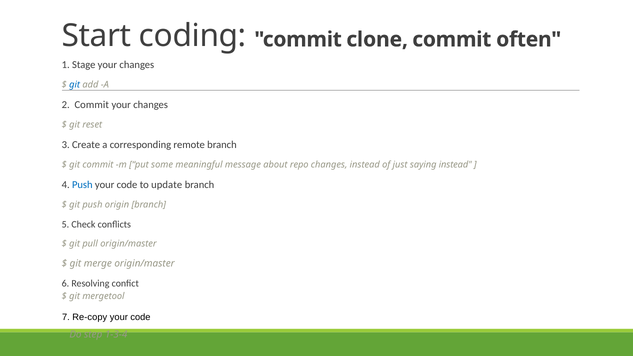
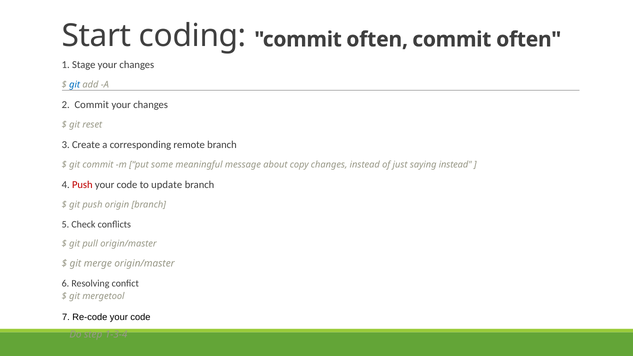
coding commit clone: clone -> often
repo: repo -> copy
Push at (82, 185) colour: blue -> red
Re-copy: Re-copy -> Re-code
